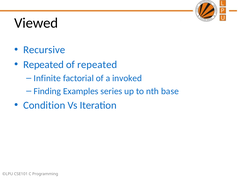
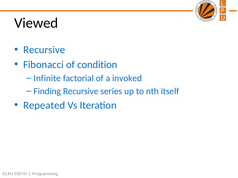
Repeated at (43, 65): Repeated -> Fibonacci
of repeated: repeated -> condition
Finding Examples: Examples -> Recursive
base: base -> itself
Condition: Condition -> Repeated
